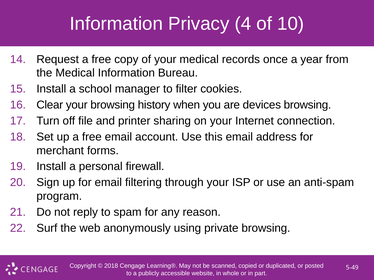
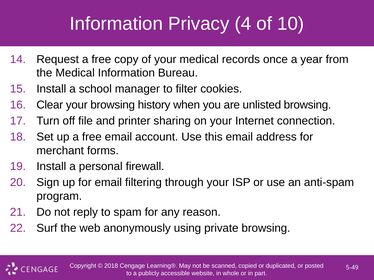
devices: devices -> unlisted
